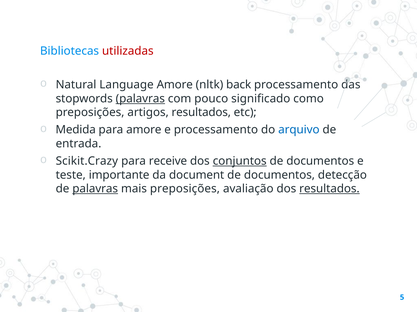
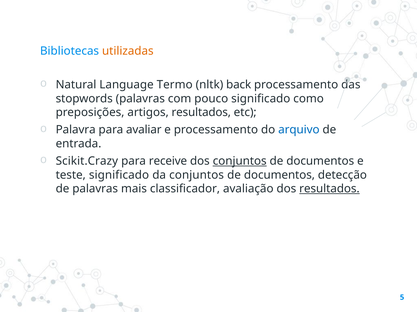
utilizadas colour: red -> orange
Language Amore: Amore -> Termo
palavras at (140, 99) underline: present -> none
Medida: Medida -> Palavra
para amore: amore -> avaliar
teste importante: importante -> significado
da document: document -> conjuntos
palavras at (95, 189) underline: present -> none
mais preposições: preposições -> classificador
